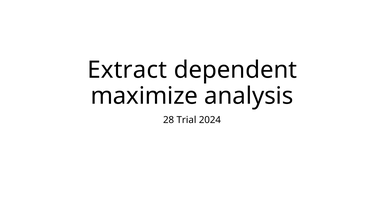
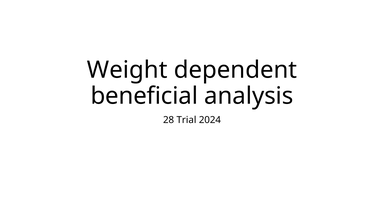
Extract: Extract -> Weight
maximize: maximize -> beneficial
